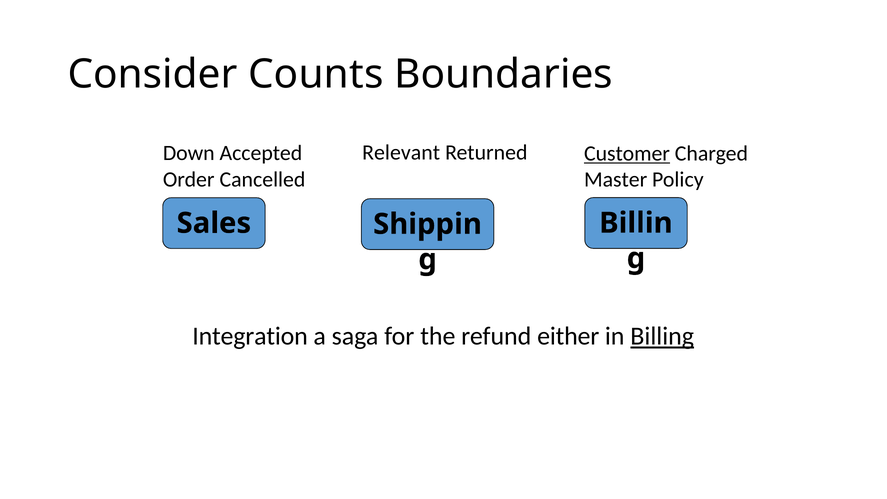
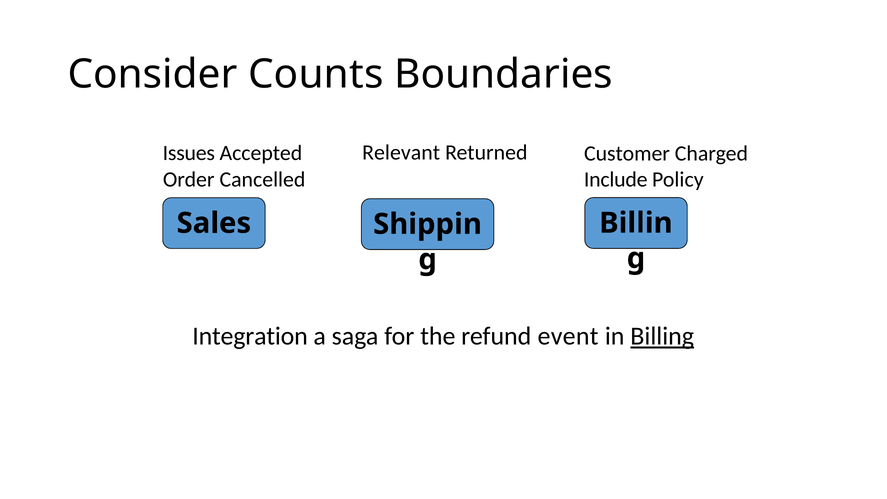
Customer underline: present -> none
Down: Down -> Issues
Master: Master -> Include
either: either -> event
